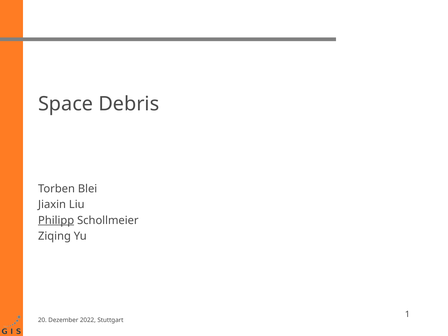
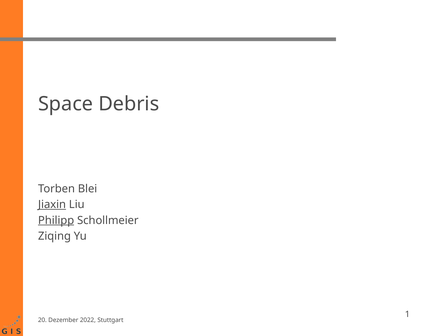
Jiaxin underline: none -> present
